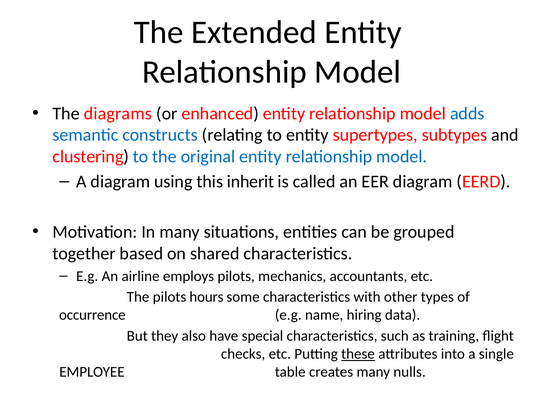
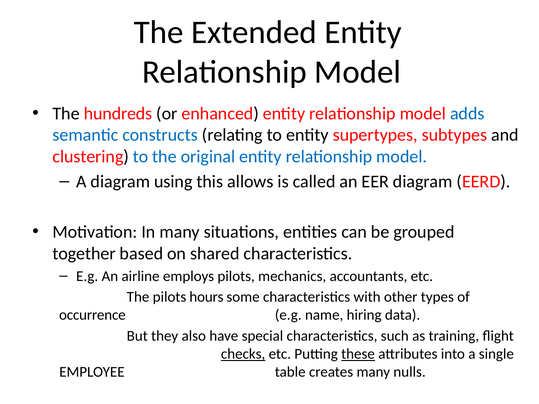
diagrams: diagrams -> hundreds
inherit: inherit -> allows
checks underline: none -> present
